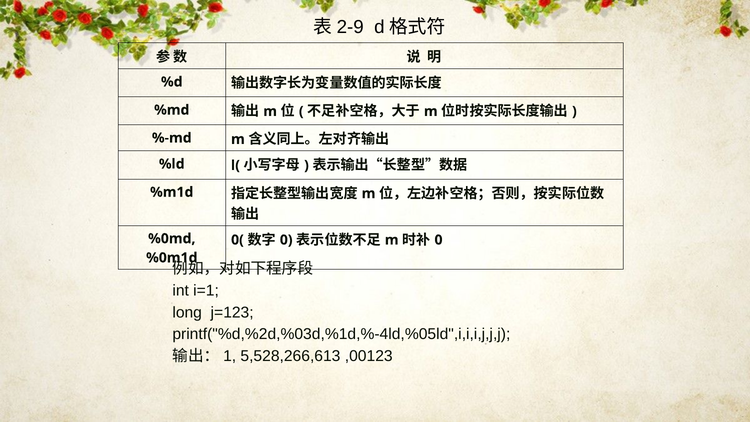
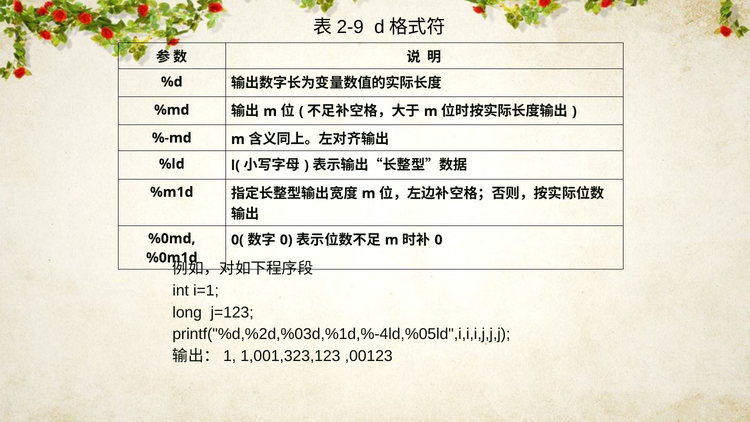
5,528,266,613: 5,528,266,613 -> 1,001,323,123
